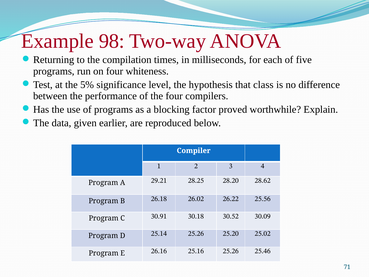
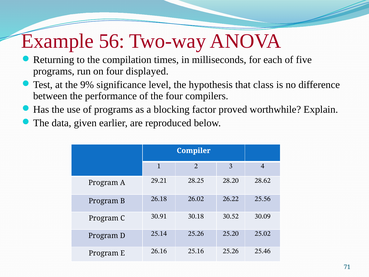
98: 98 -> 56
whiteness: whiteness -> displayed
5%: 5% -> 9%
